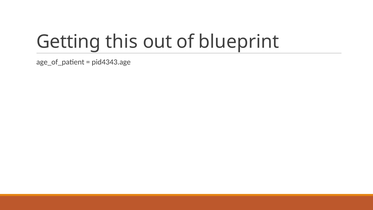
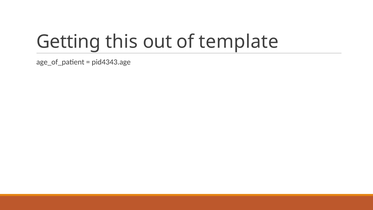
blueprint: blueprint -> template
